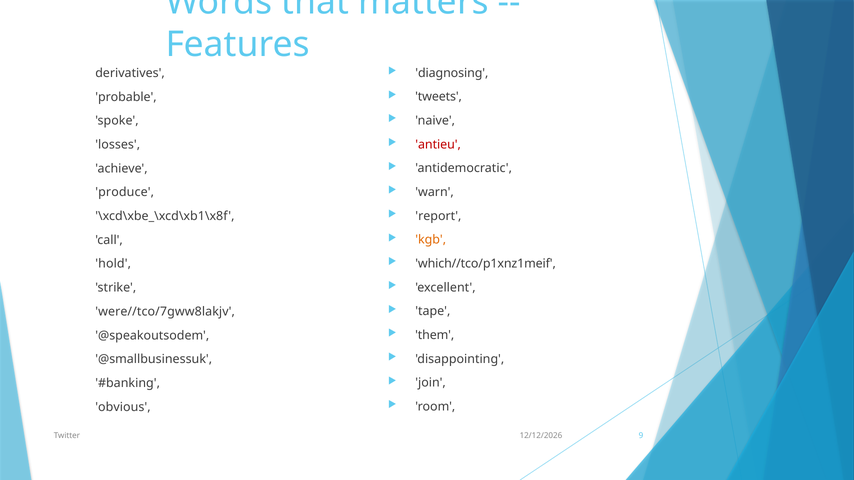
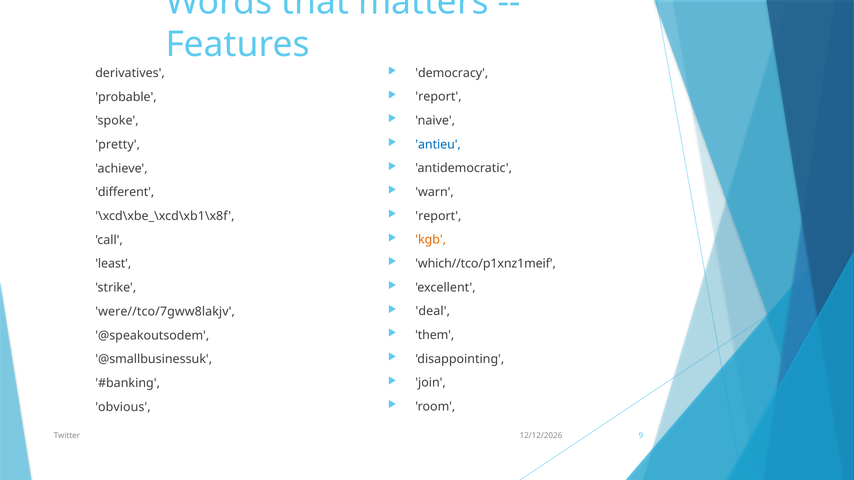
diagnosing: diagnosing -> democracy
tweets at (439, 97): tweets -> report
antieu colour: red -> blue
losses: losses -> pretty
produce: produce -> different
hold: hold -> least
tape: tape -> deal
